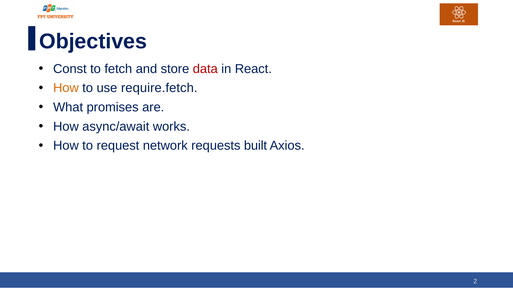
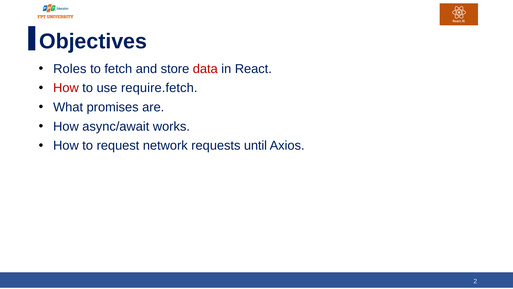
Const: Const -> Roles
How at (66, 88) colour: orange -> red
built: built -> until
